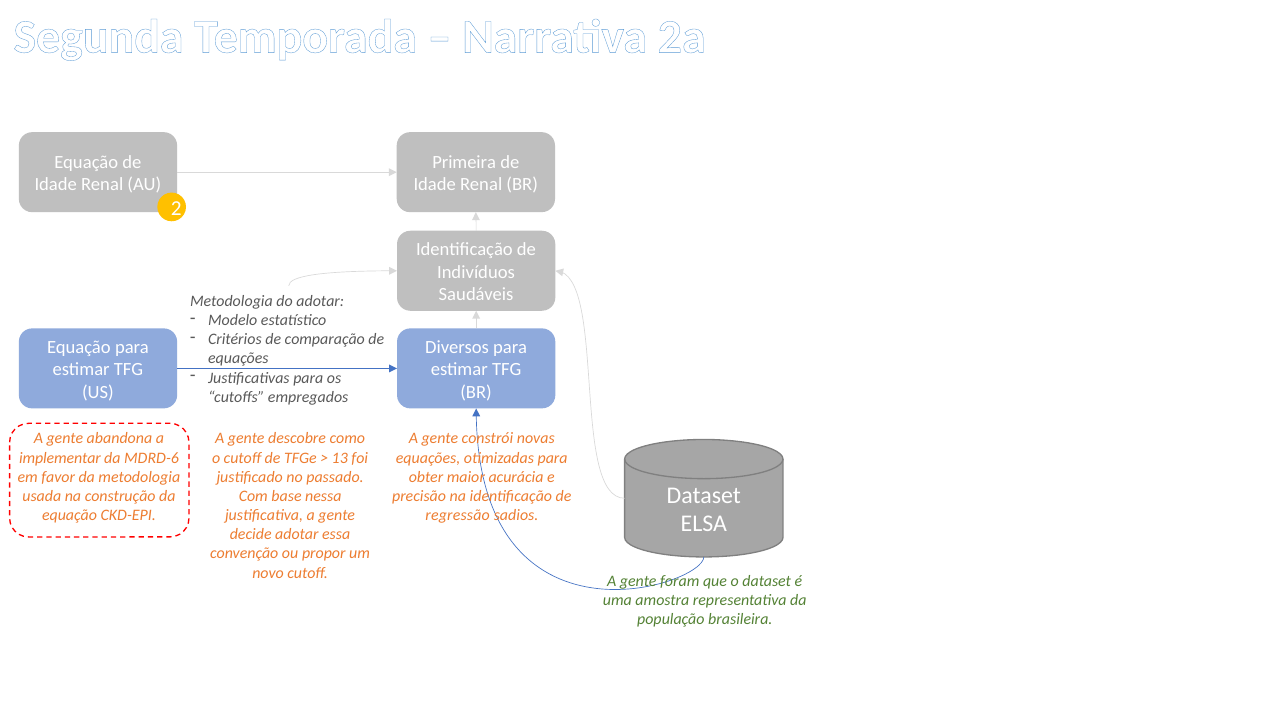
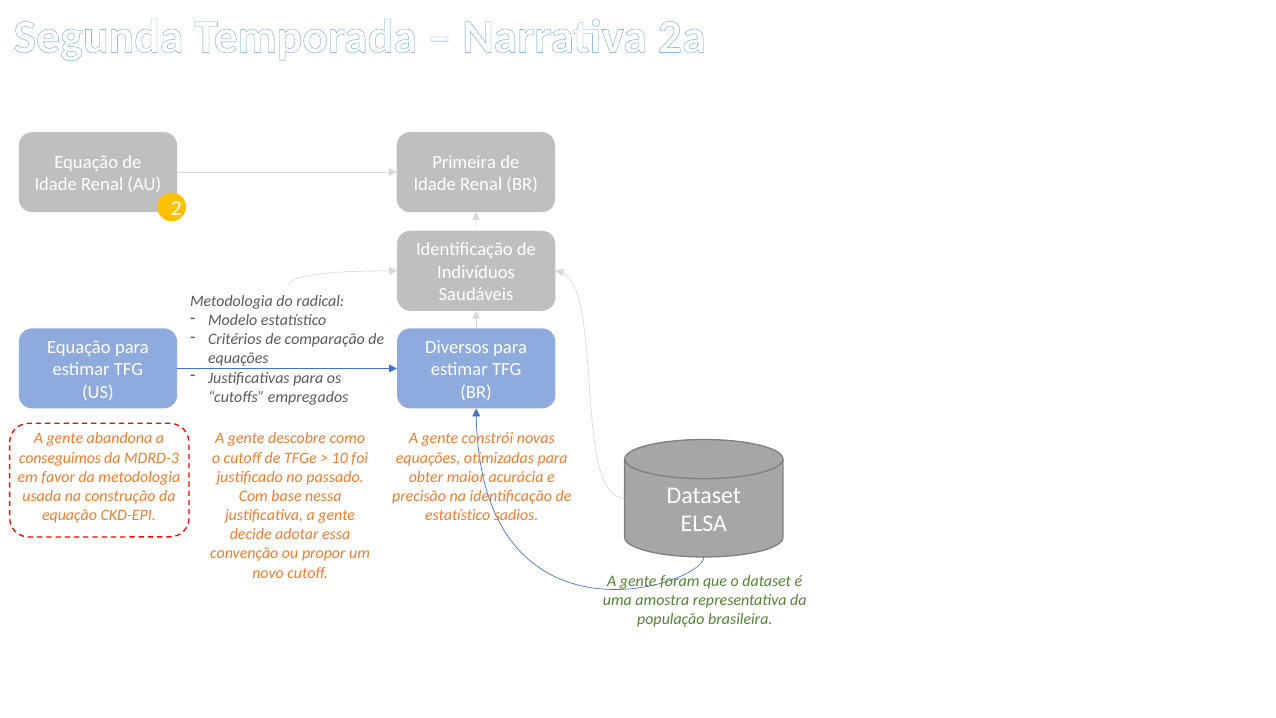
do adotar: adotar -> radical
implementar: implementar -> conseguimos
MDRD-6: MDRD-6 -> MDRD-3
13: 13 -> 10
regressão at (458, 515): regressão -> estatístico
